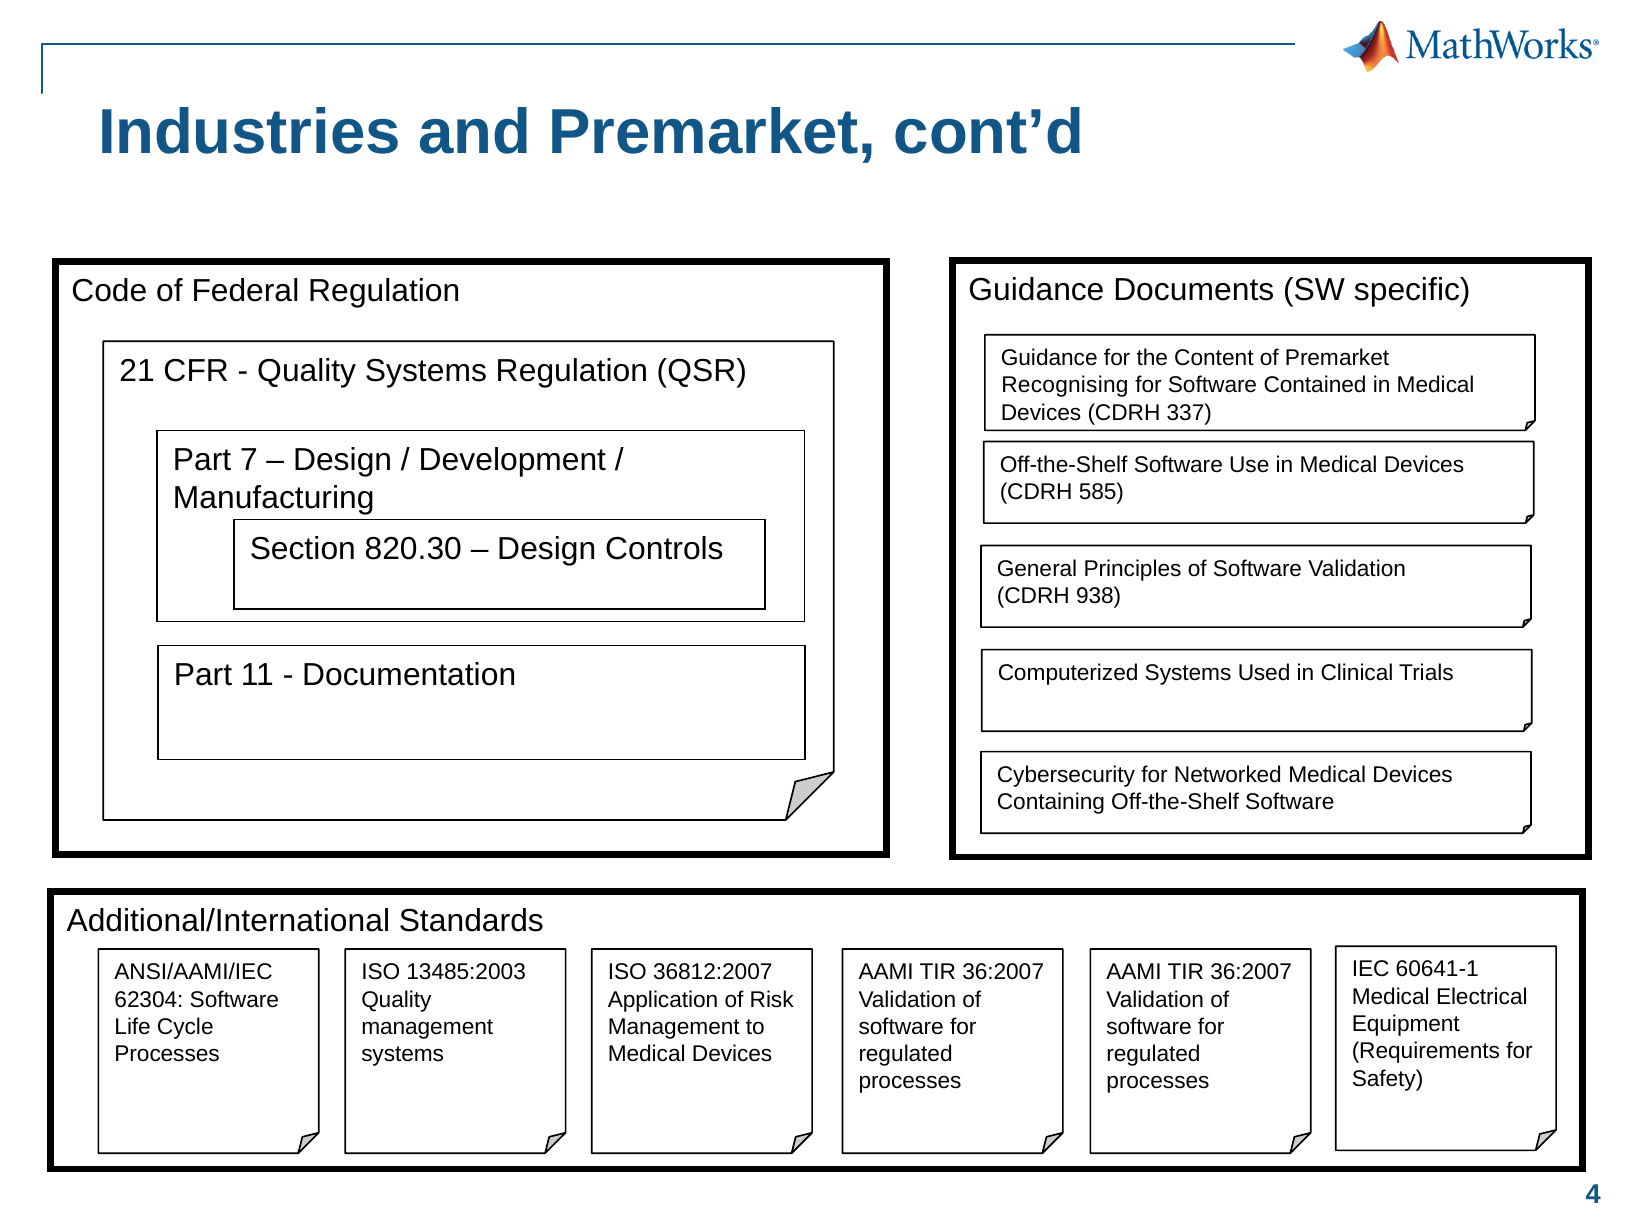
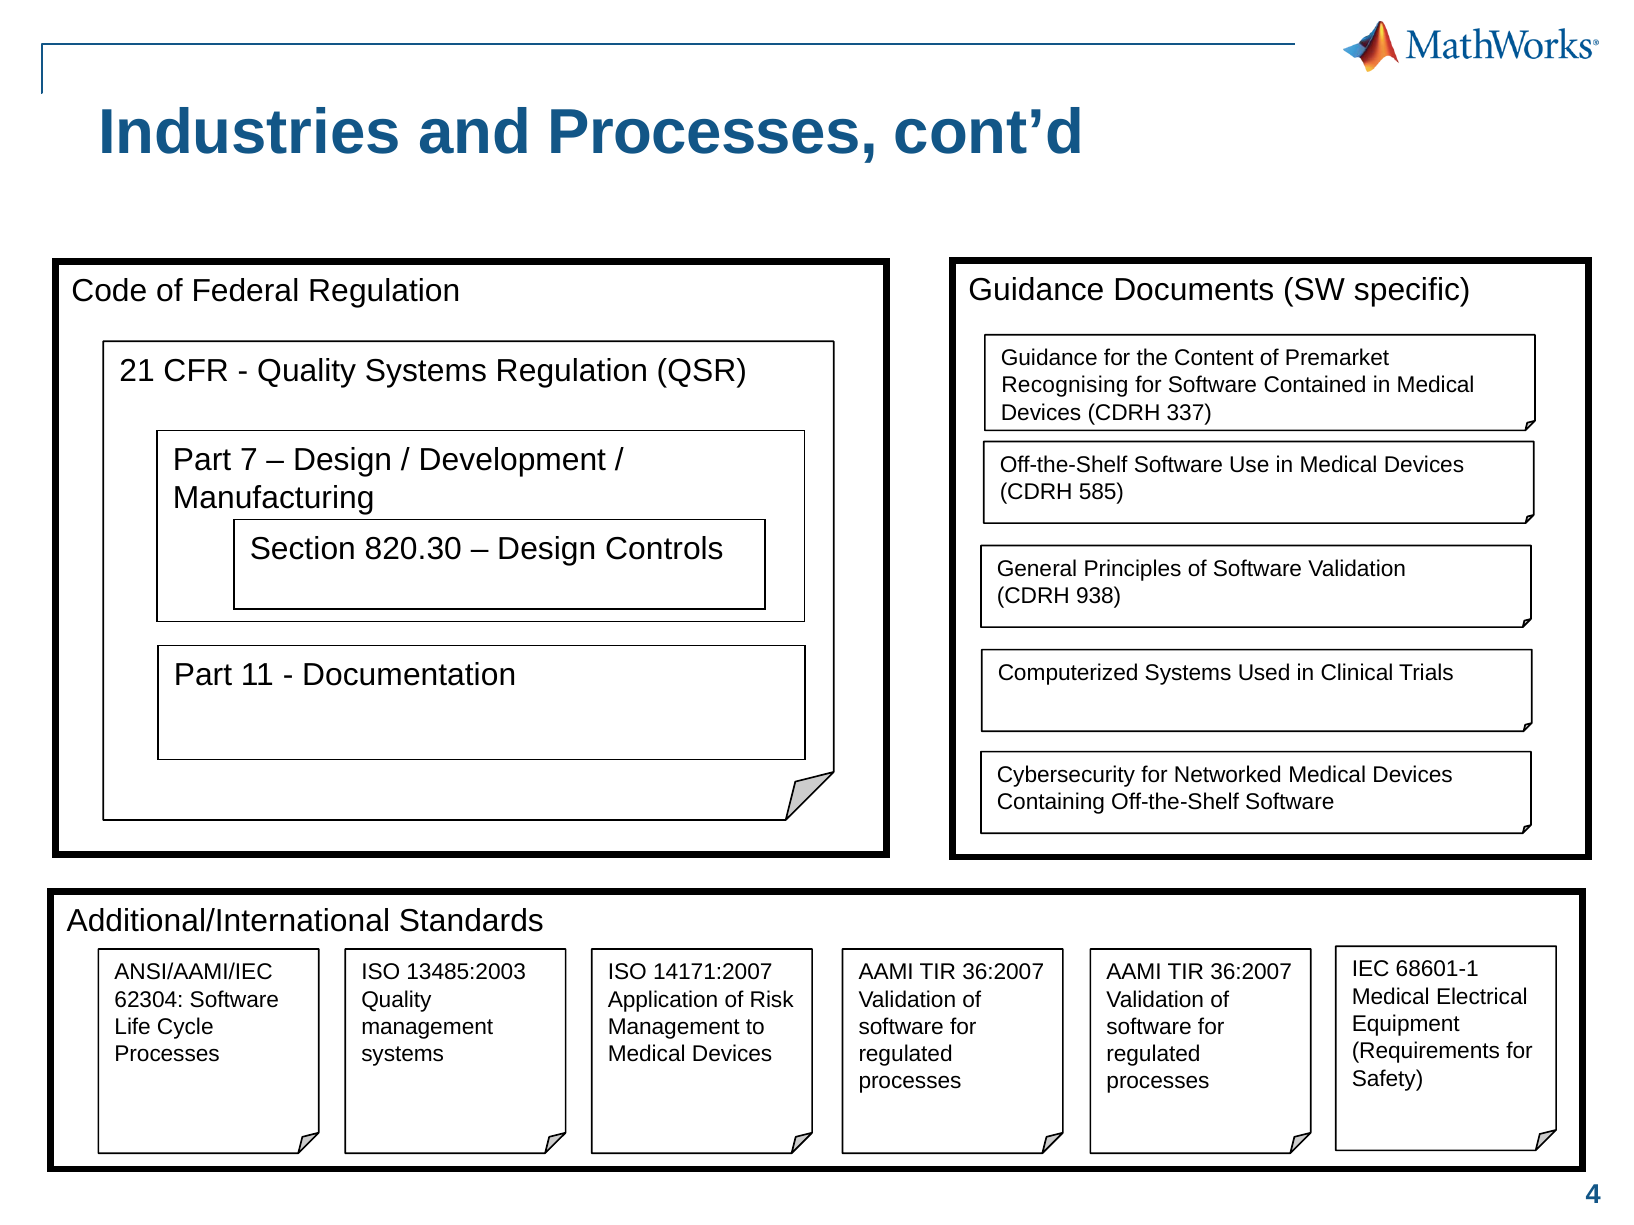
and Premarket: Premarket -> Processes
60641-1: 60641-1 -> 68601-1
36812:2007: 36812:2007 -> 14171:2007
